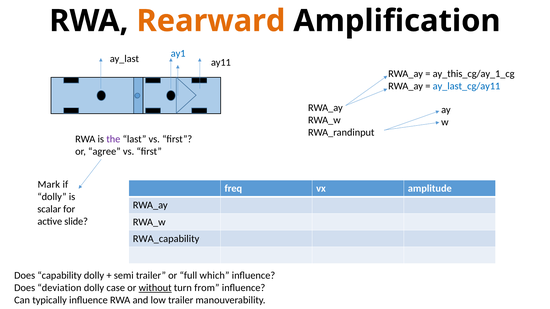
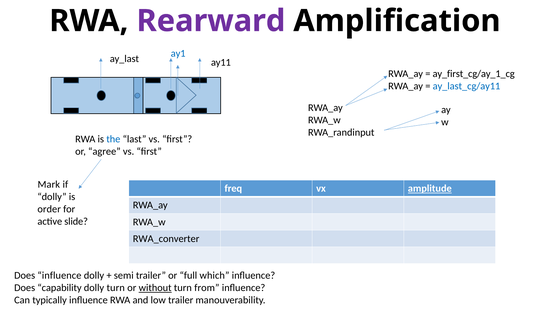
Rearward colour: orange -> purple
ay_this_cg/ay_1_cg: ay_this_cg/ay_1_cg -> ay_first_cg/ay_1_cg
the colour: purple -> blue
amplitude underline: none -> present
scalar: scalar -> order
RWA_capability: RWA_capability -> RWA_converter
Does capability: capability -> influence
deviation: deviation -> capability
dolly case: case -> turn
